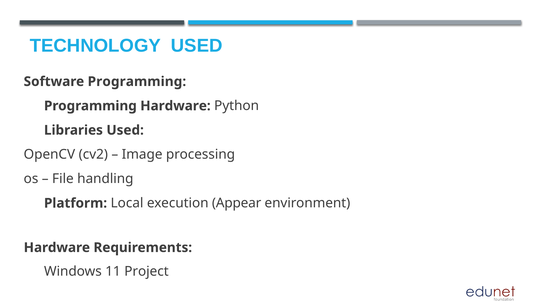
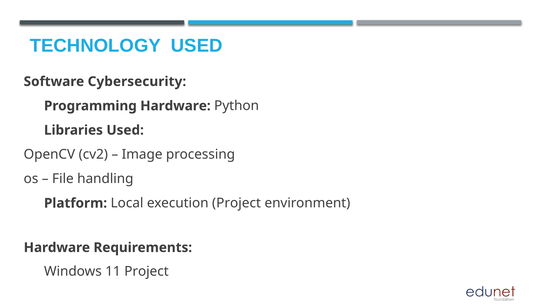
Software Programming: Programming -> Cybersecurity
execution Appear: Appear -> Project
